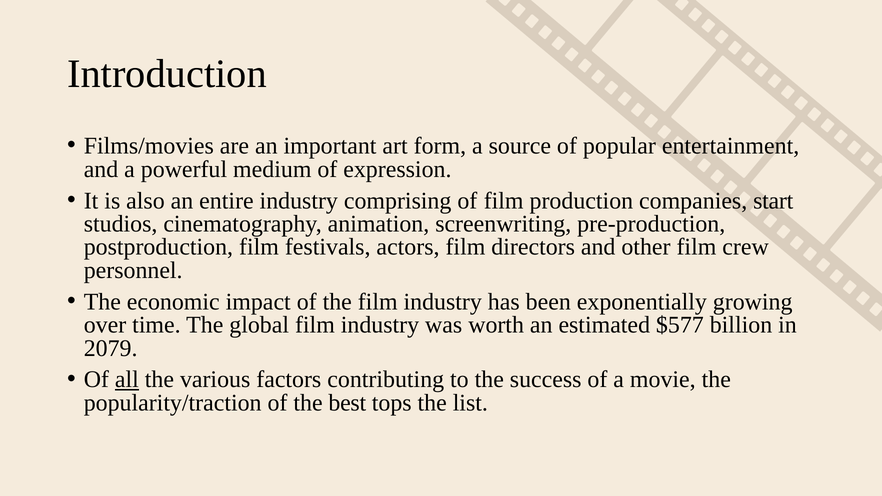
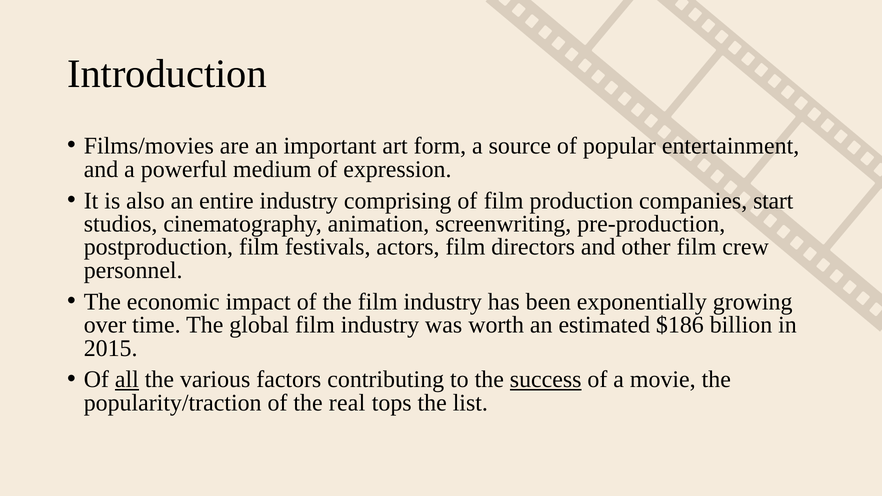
$577: $577 -> $186
2079: 2079 -> 2015
success underline: none -> present
best: best -> real
